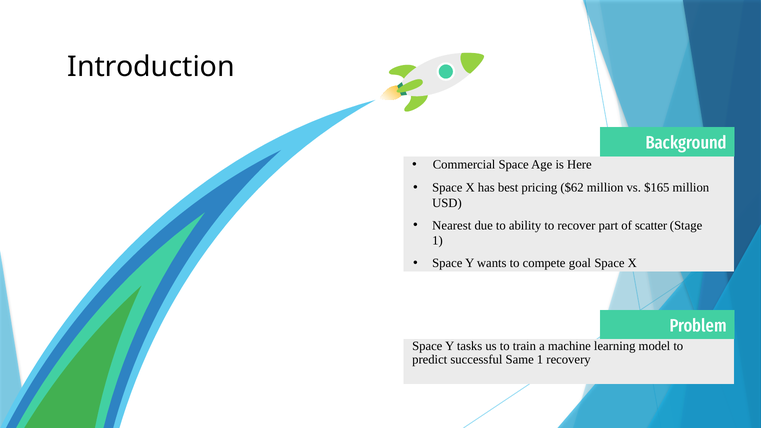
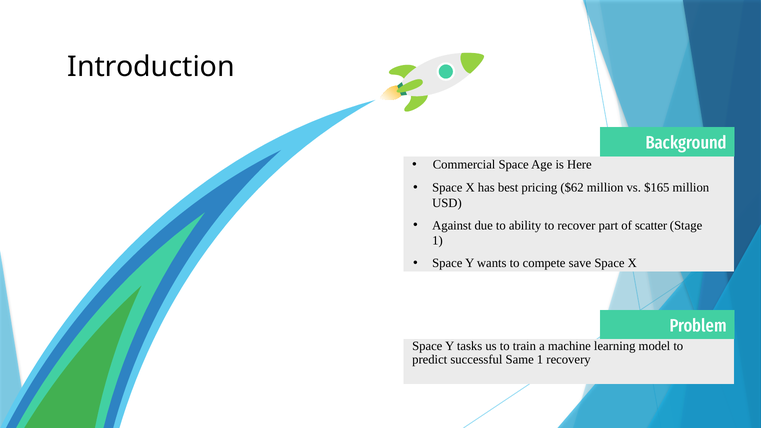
Nearest: Nearest -> Against
goal: goal -> save
